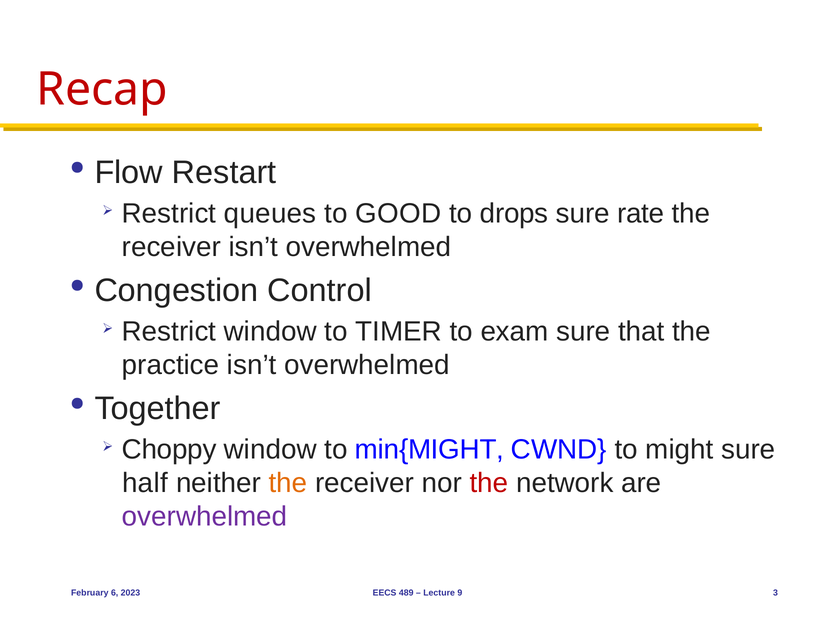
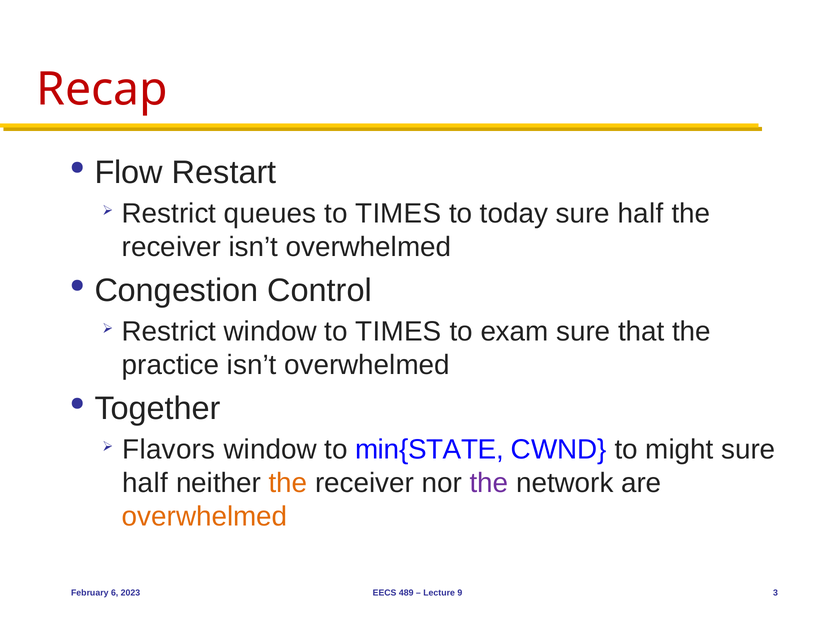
GOOD at (398, 214): GOOD -> TIMES
drops: drops -> today
rate at (641, 214): rate -> half
window to TIMER: TIMER -> TIMES
Choppy: Choppy -> Flavors
min{MIGHT: min{MIGHT -> min{STATE
the at (489, 483) colour: red -> purple
overwhelmed at (205, 516) colour: purple -> orange
